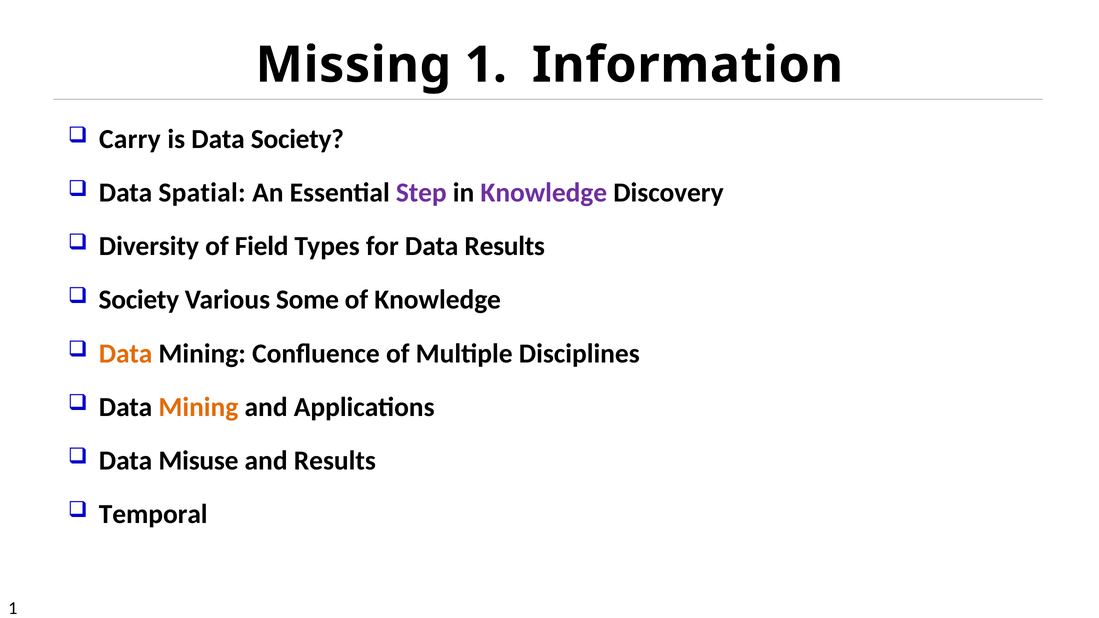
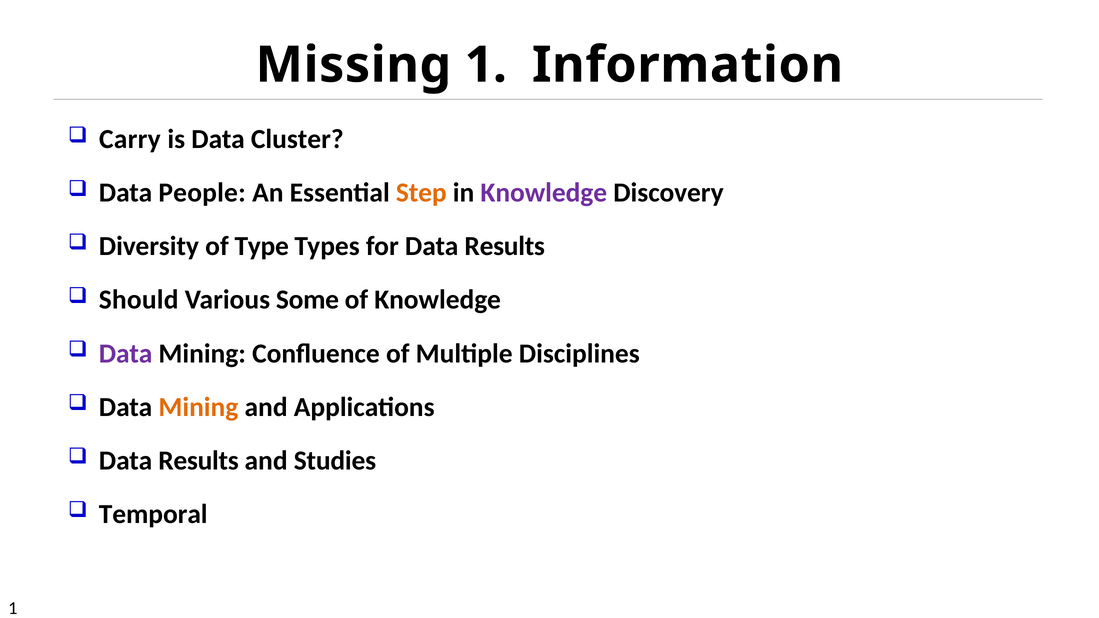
Data Society: Society -> Cluster
Spatial: Spatial -> People
Step colour: purple -> orange
Field: Field -> Type
Society at (139, 300): Society -> Should
Data at (126, 354) colour: orange -> purple
Misuse at (198, 461): Misuse -> Results
and Results: Results -> Studies
